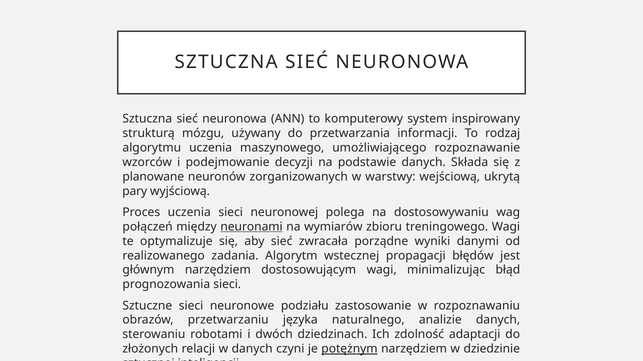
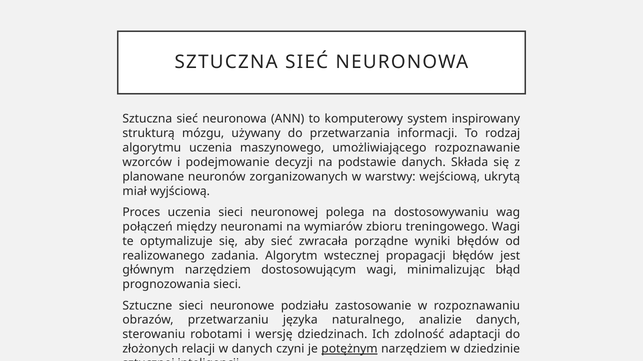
pary: pary -> miał
neuronami underline: present -> none
wyniki danymi: danymi -> błędów
dwóch: dwóch -> wersję
